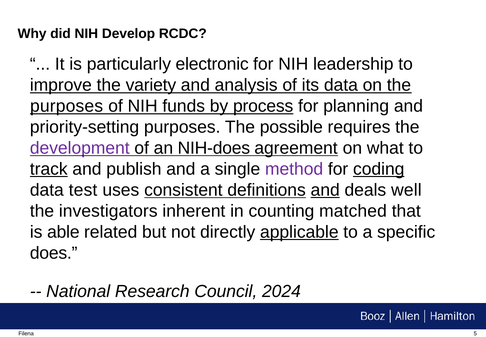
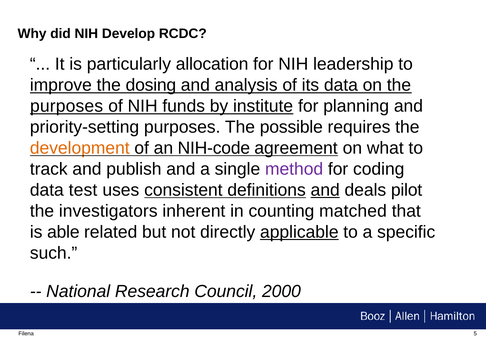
electronic: electronic -> allocation
variety: variety -> dosing
process: process -> institute
development colour: purple -> orange
NIH-does: NIH-does -> NIH-code
track underline: present -> none
coding underline: present -> none
well: well -> pilot
does: does -> such
2024: 2024 -> 2000
